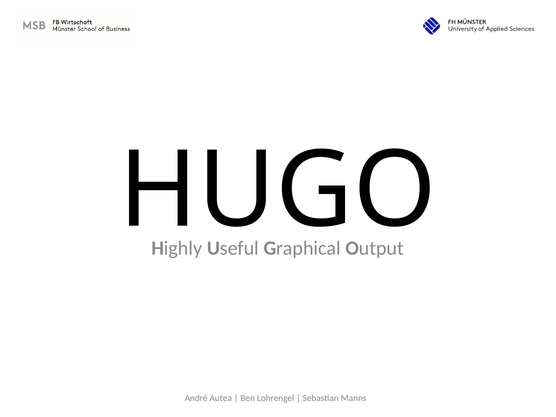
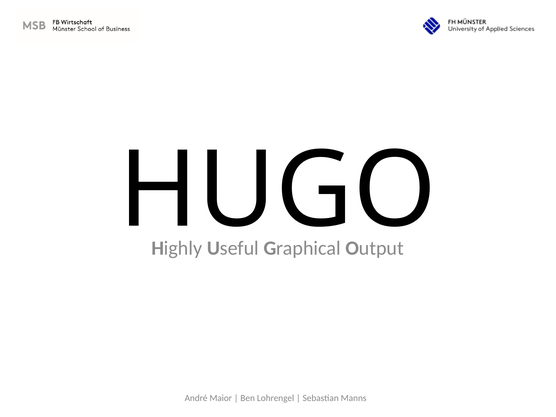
Autea: Autea -> Maior
